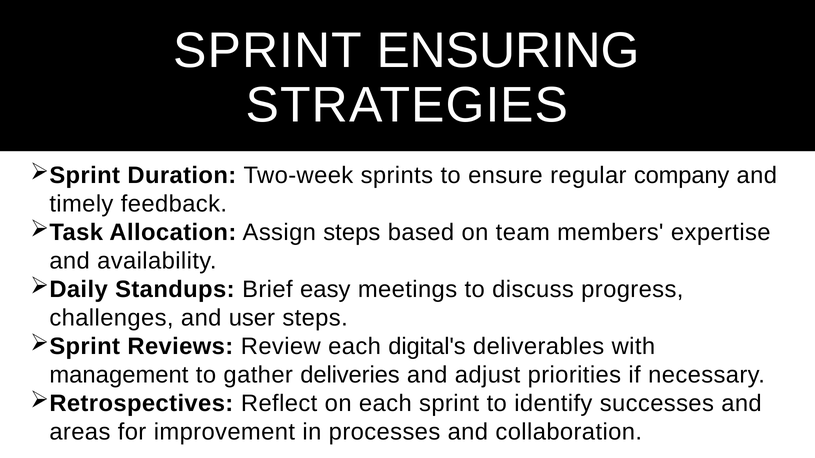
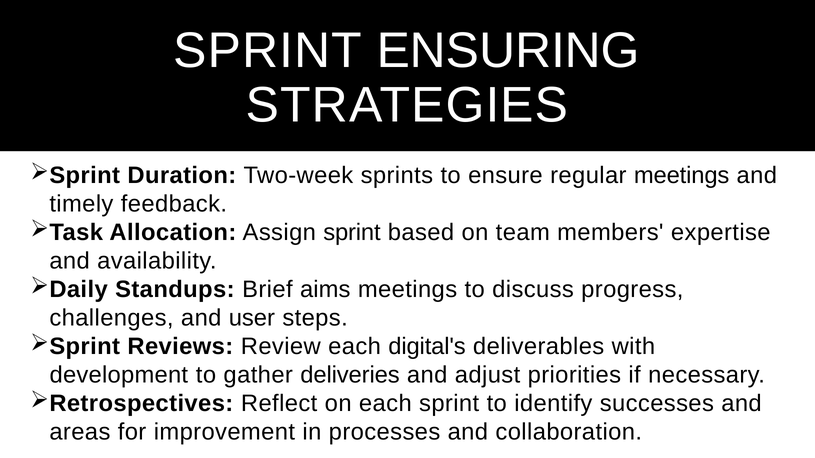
regular company: company -> meetings
Assign steps: steps -> sprint
easy: easy -> aims
management: management -> development
